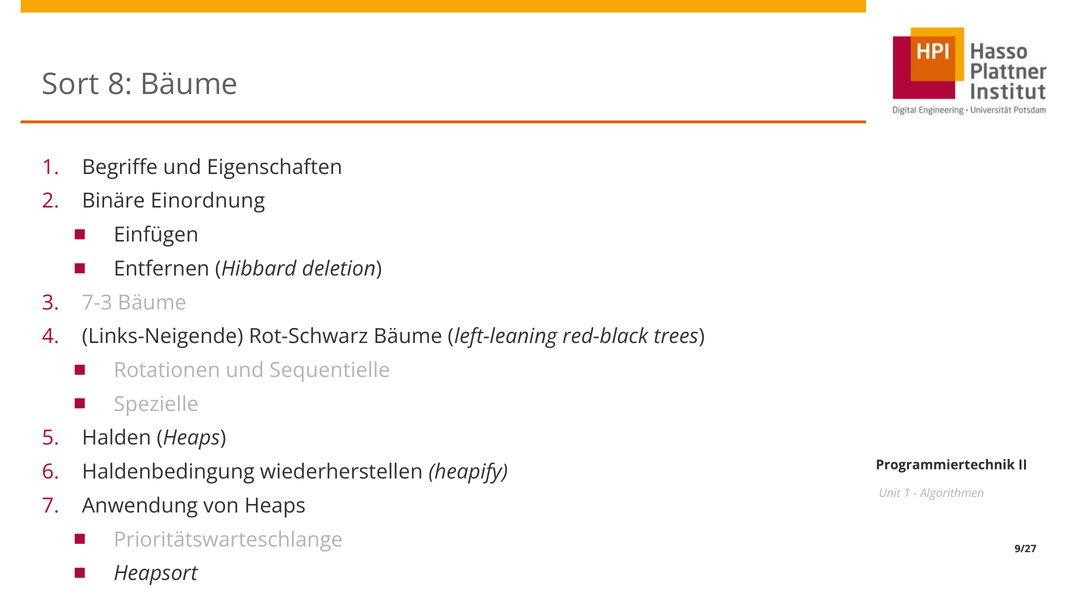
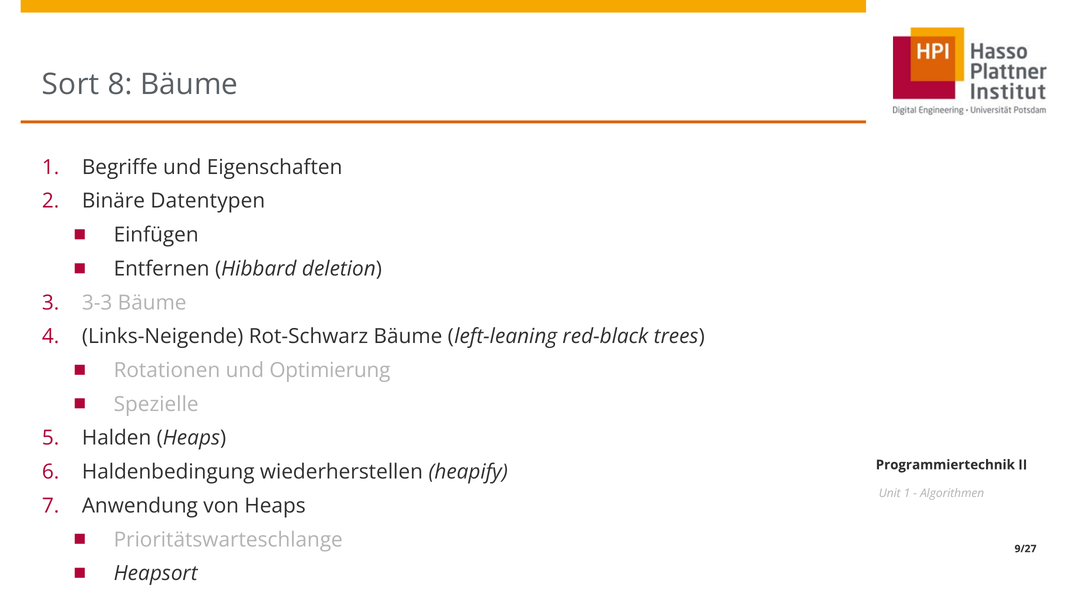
Einordnung: Einordnung -> Datentypen
7-3: 7-3 -> 3-3
Sequentielle: Sequentielle -> Optimierung
